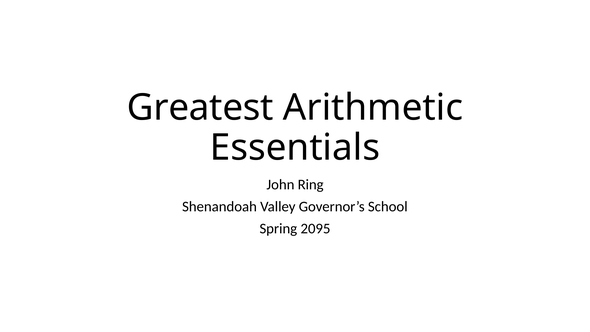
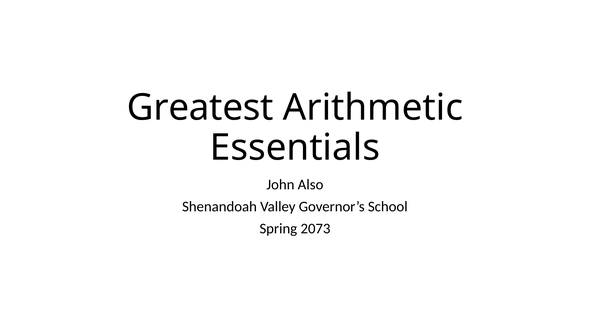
Ring: Ring -> Also
2095: 2095 -> 2073
